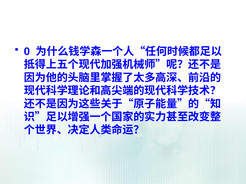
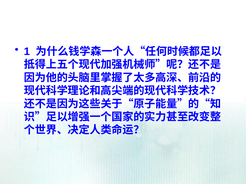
0: 0 -> 1
